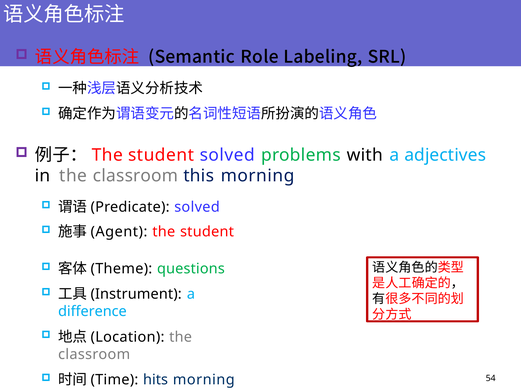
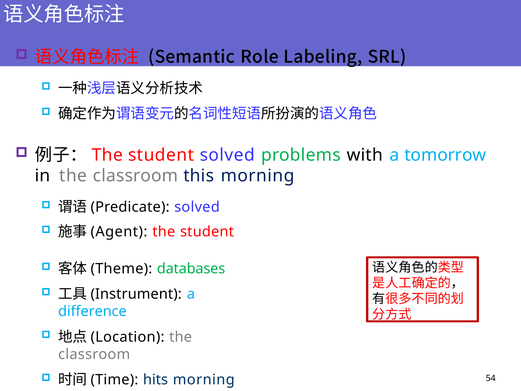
adjectives: adjectives -> tomorrow
questions: questions -> databases
